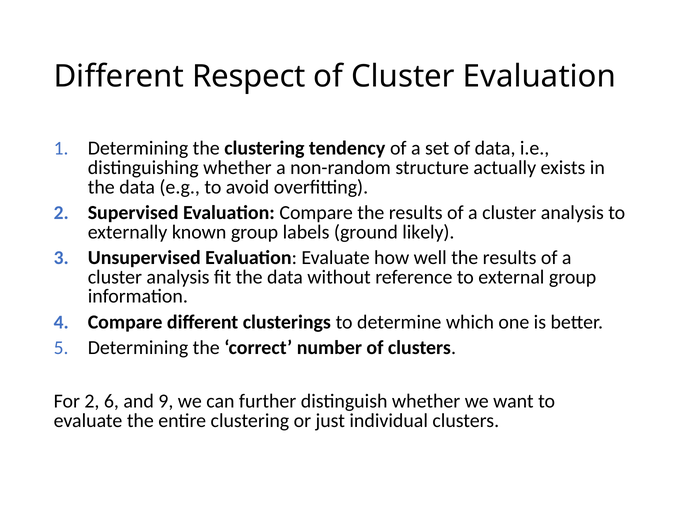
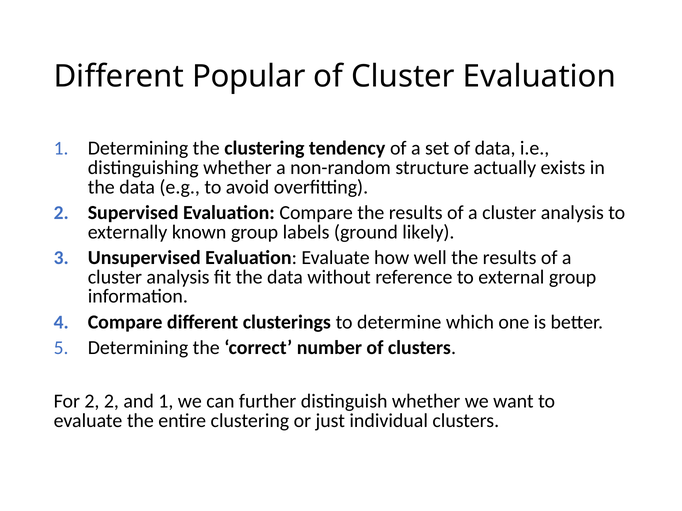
Respect: Respect -> Popular
2 6: 6 -> 2
and 9: 9 -> 1
